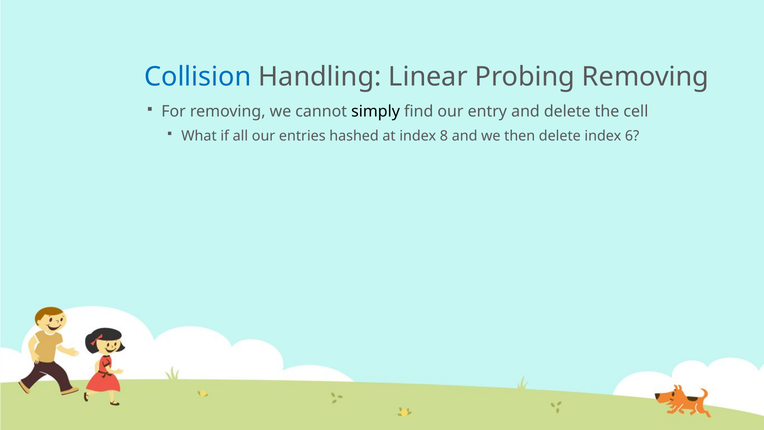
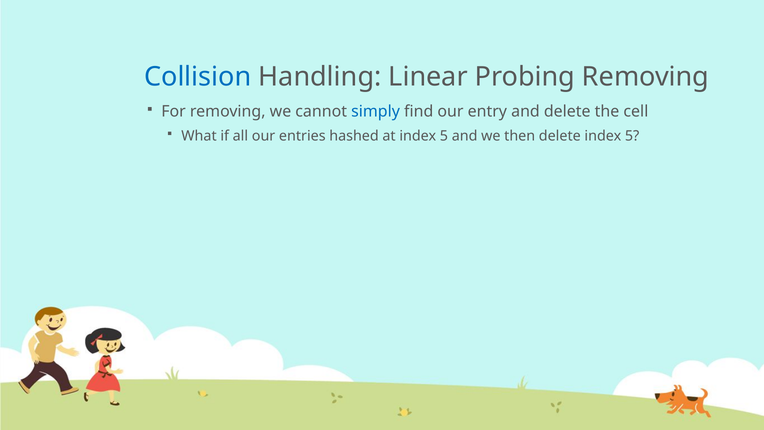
simply colour: black -> blue
at index 8: 8 -> 5
delete index 6: 6 -> 5
